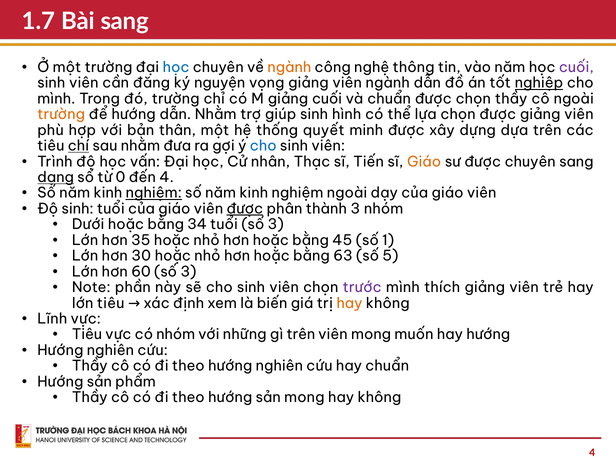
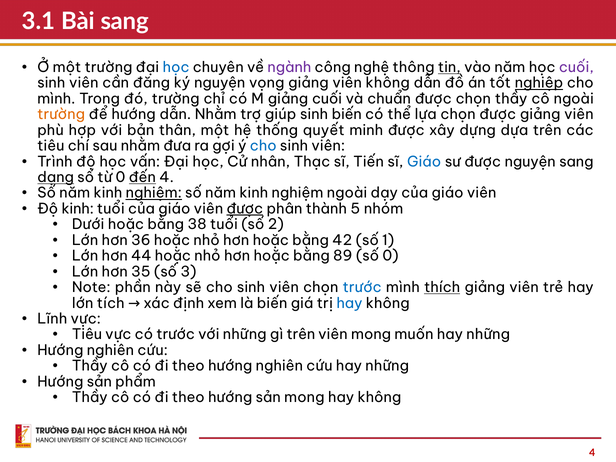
1.7: 1.7 -> 3.1
ngành at (289, 67) colour: orange -> purple
tin underline: none -> present
viên ngành: ngành -> không
sinh hình: hình -> biến
chí underline: present -> none
Giáo at (424, 162) colour: orange -> blue
được chuyên: chuyên -> nguyện
đến underline: none -> present
Độ sinh: sinh -> kinh
thành 3: 3 -> 5
34: 34 -> 38
tuổi số 3: 3 -> 2
35: 35 -> 36
45: 45 -> 42
30: 30 -> 44
63: 63 -> 89
số 5: 5 -> 0
60: 60 -> 35
trước at (362, 287) colour: purple -> blue
thích underline: none -> present
lớn tiêu: tiêu -> tích
hay at (349, 303) colour: orange -> blue
có nhóm: nhóm -> trước
muốn hay hướng: hướng -> những
cứu hay chuẩn: chuẩn -> những
